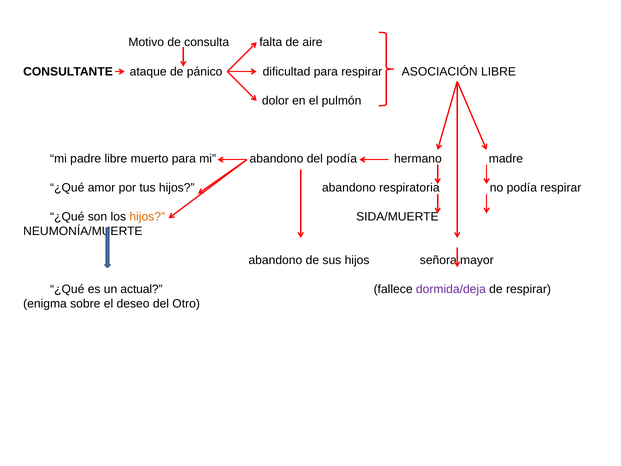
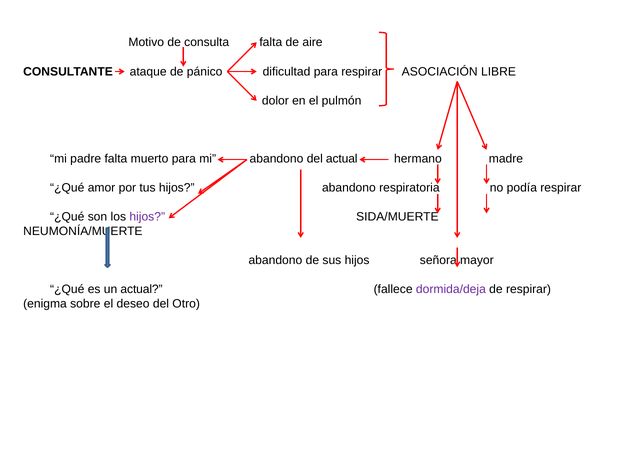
padre libre: libre -> falta
del podía: podía -> actual
hijos at (147, 217) colour: orange -> purple
